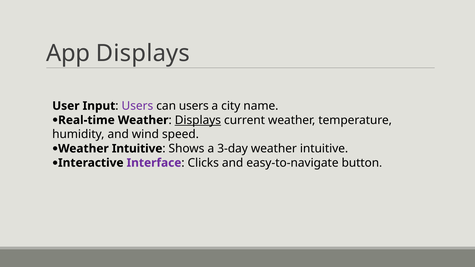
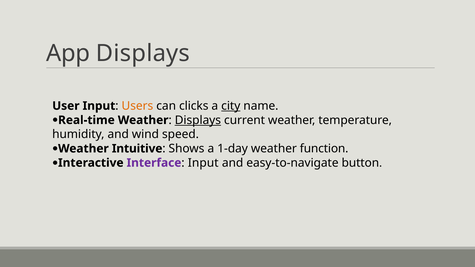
Users at (137, 106) colour: purple -> orange
can users: users -> clicks
city underline: none -> present
3-day: 3-day -> 1-day
intuitive at (324, 149): intuitive -> function
Clicks at (203, 163): Clicks -> Input
